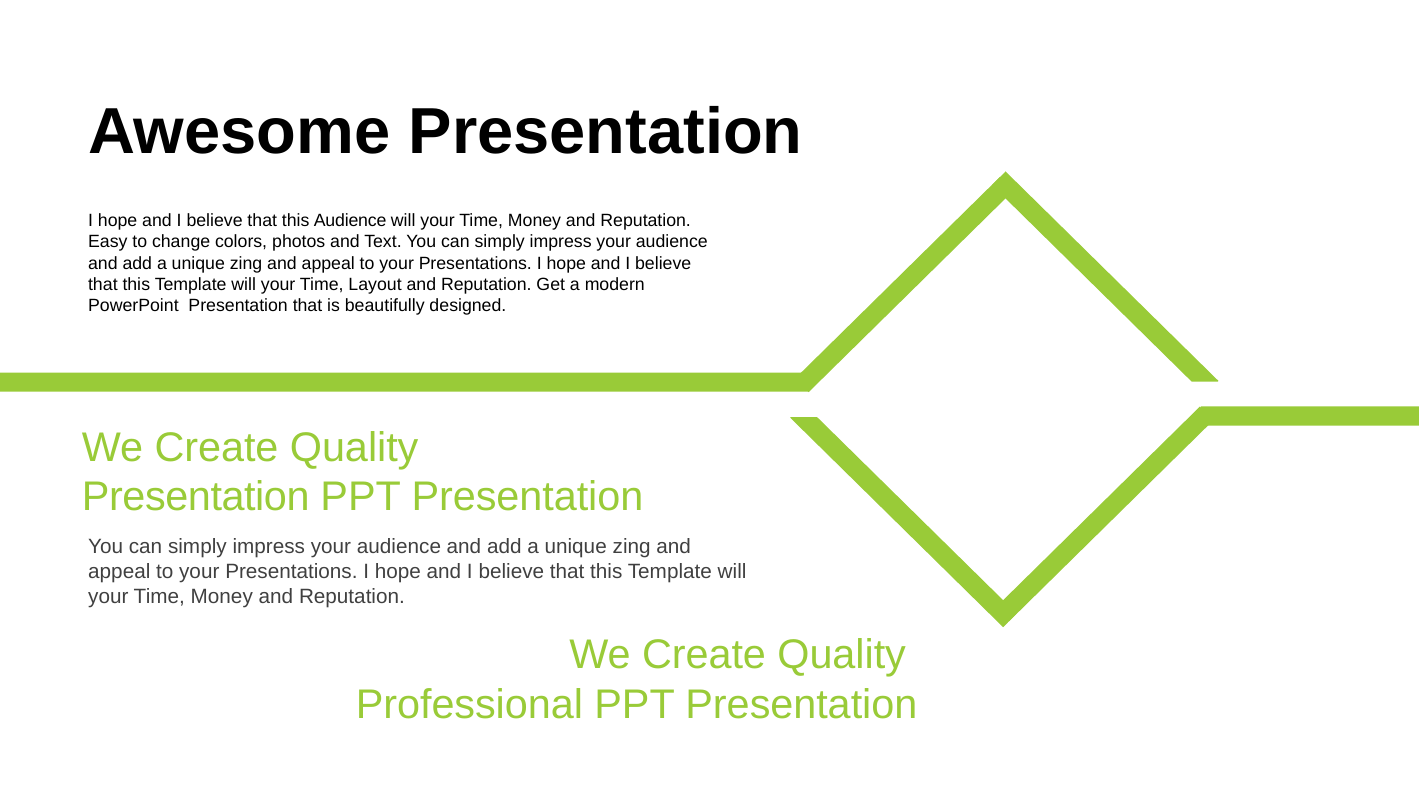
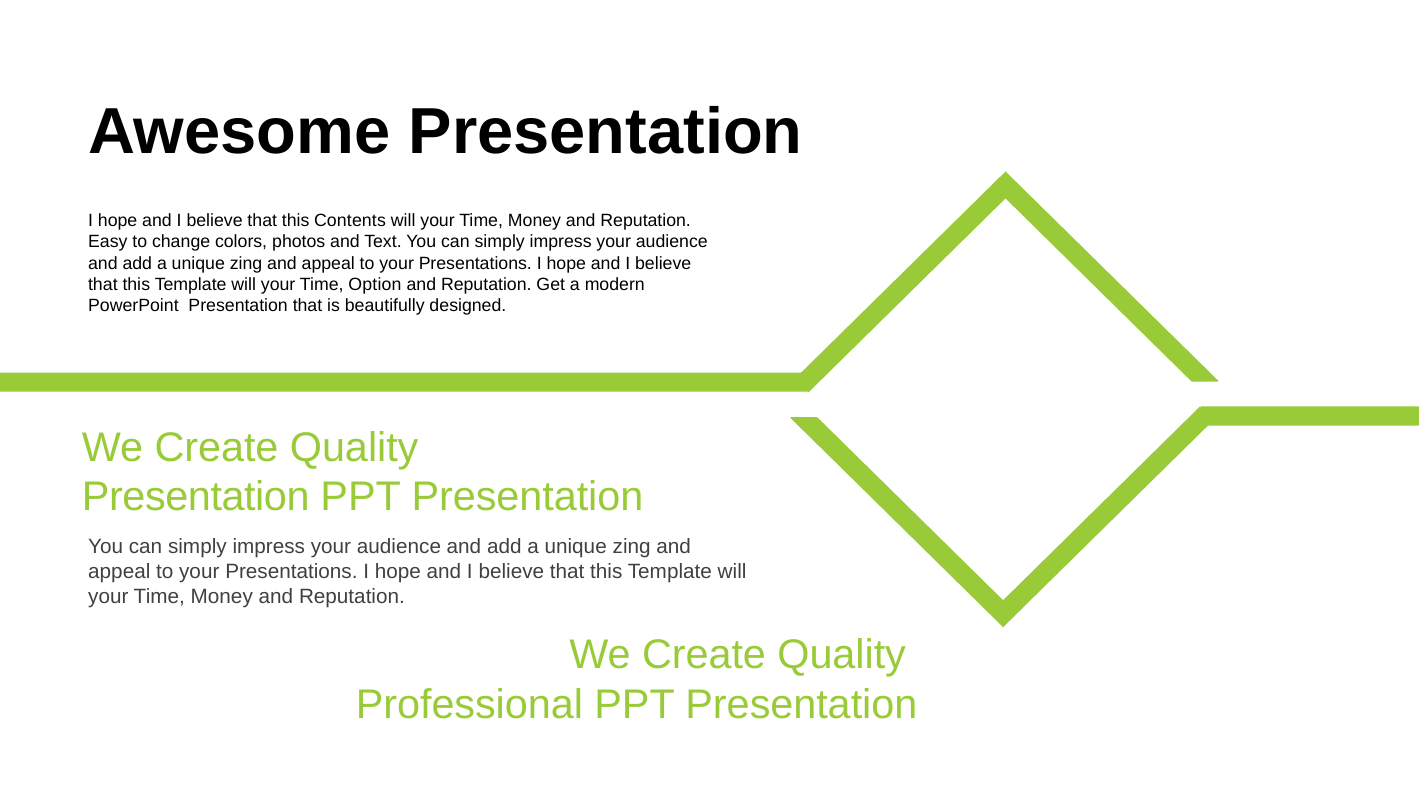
this Audience: Audience -> Contents
Layout: Layout -> Option
